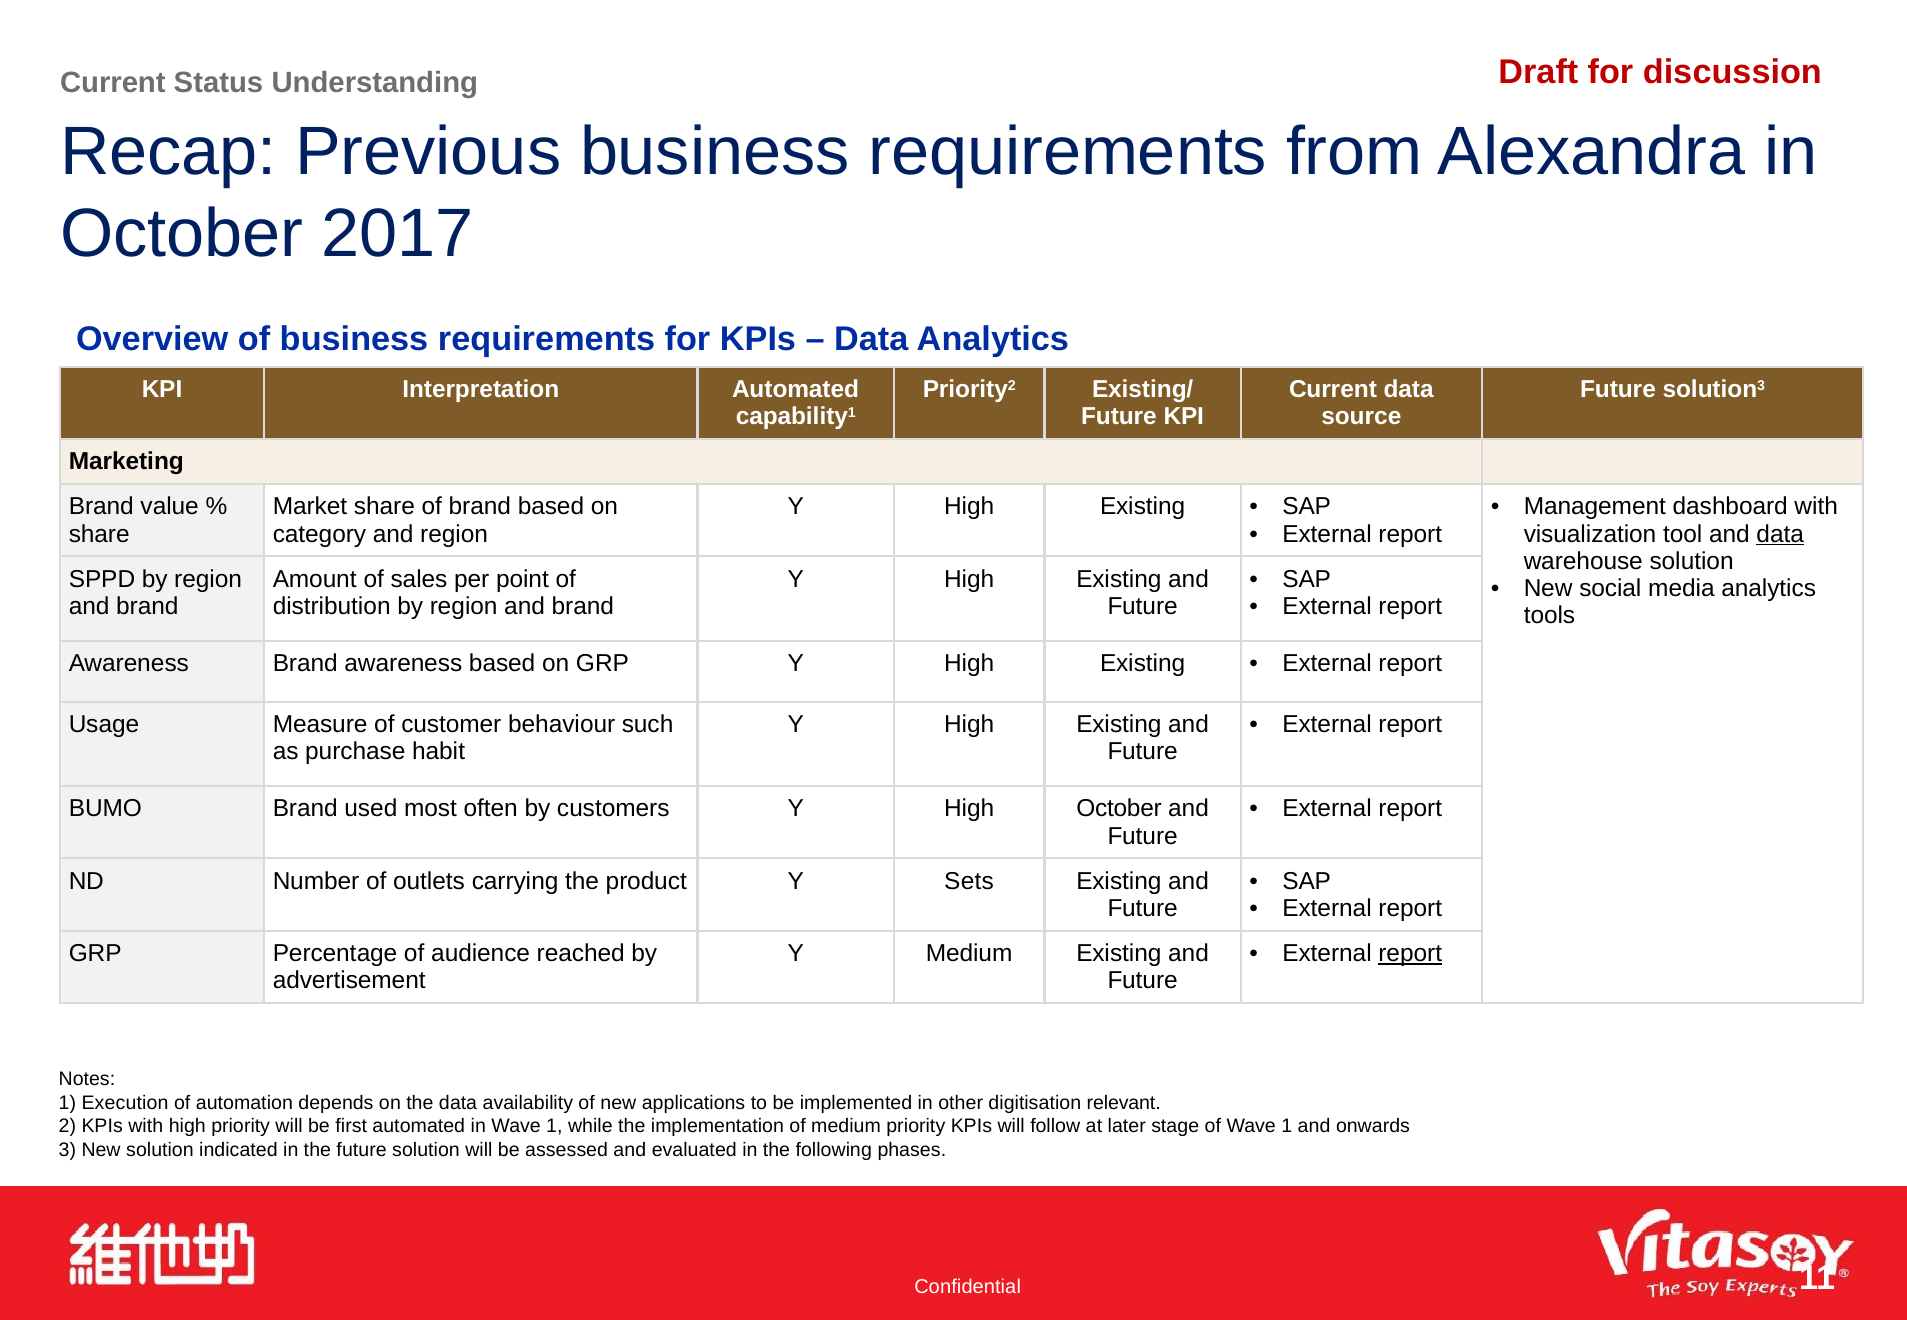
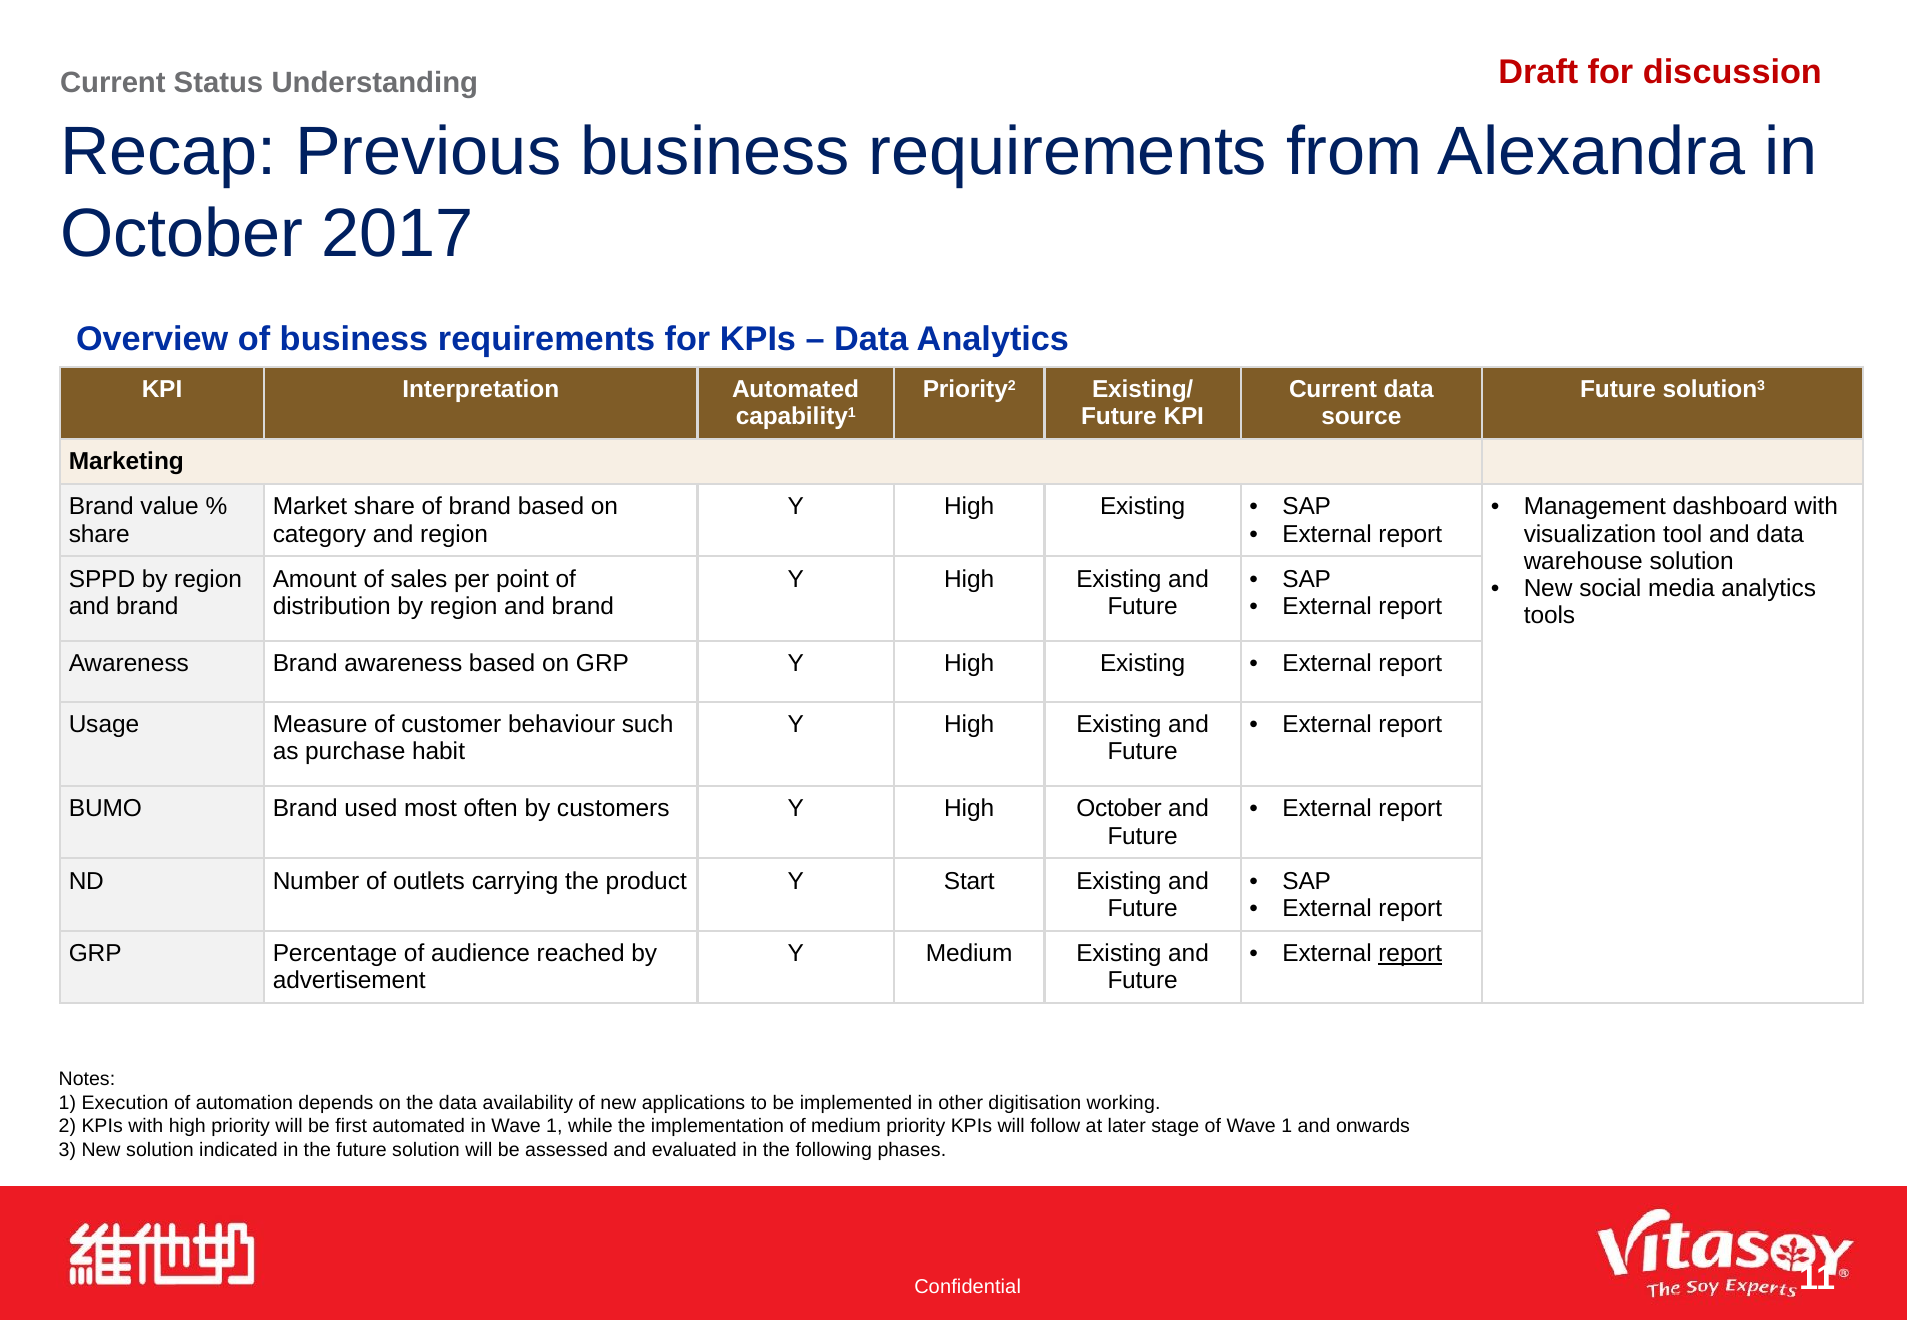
data at (1780, 534) underline: present -> none
Sets: Sets -> Start
relevant: relevant -> working
